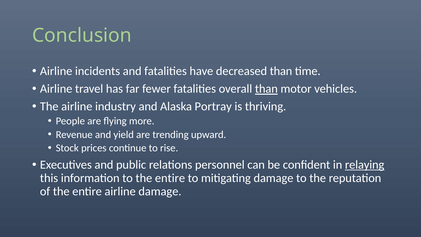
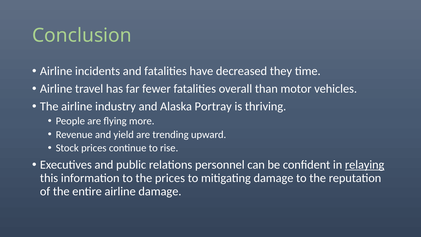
decreased than: than -> they
than at (266, 89) underline: present -> none
to the entire: entire -> prices
